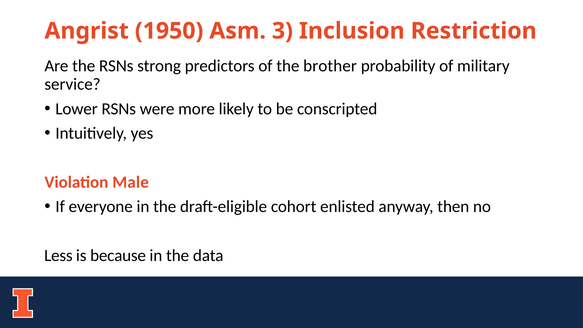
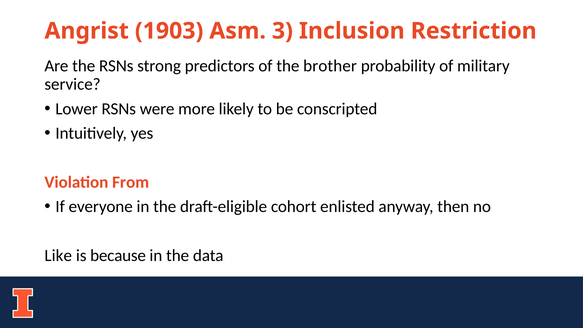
1950: 1950 -> 1903
Male: Male -> From
Less: Less -> Like
